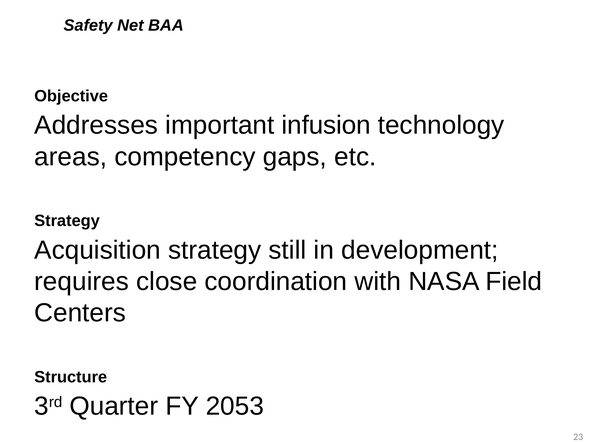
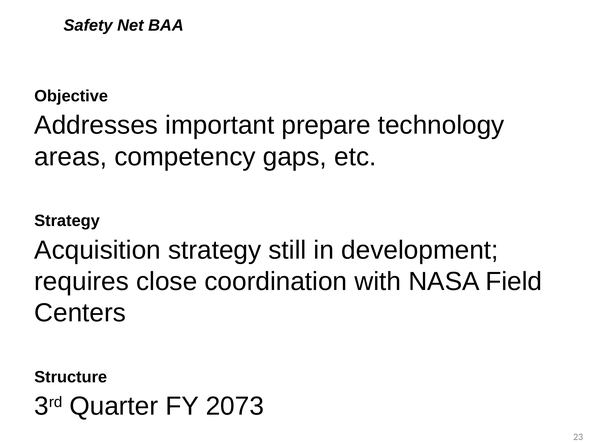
infusion: infusion -> prepare
2053: 2053 -> 2073
